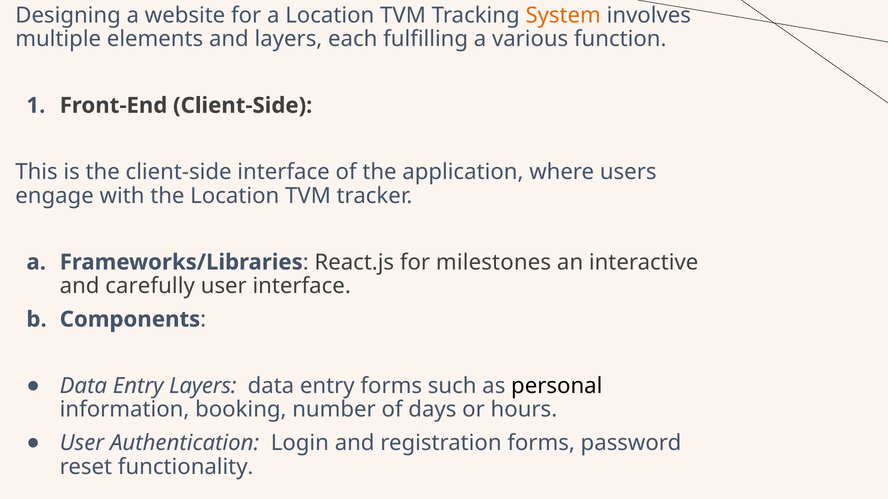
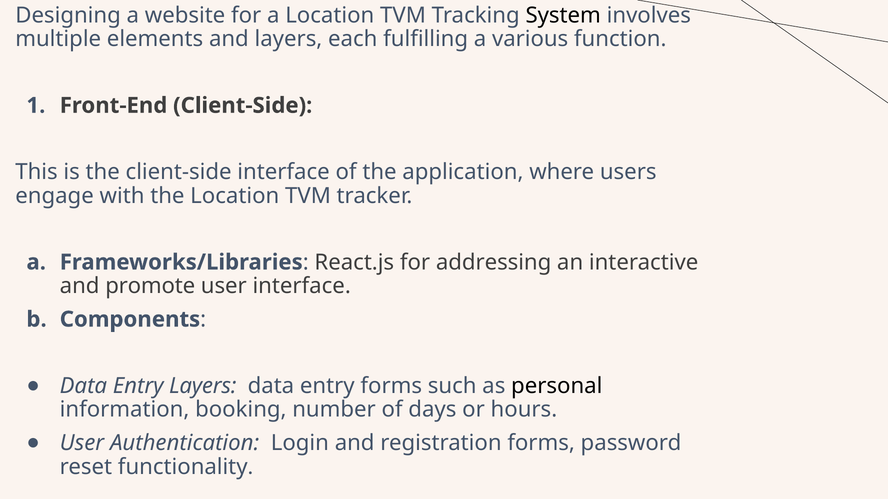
System colour: orange -> black
milestones: milestones -> addressing
carefully: carefully -> promote
